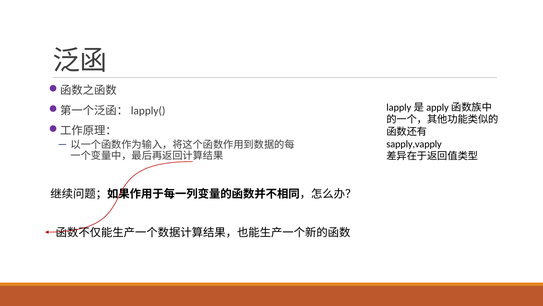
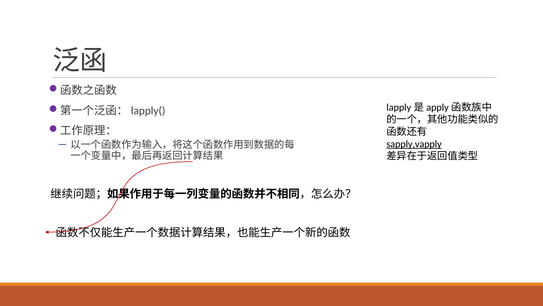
sapply,vapply underline: none -> present
